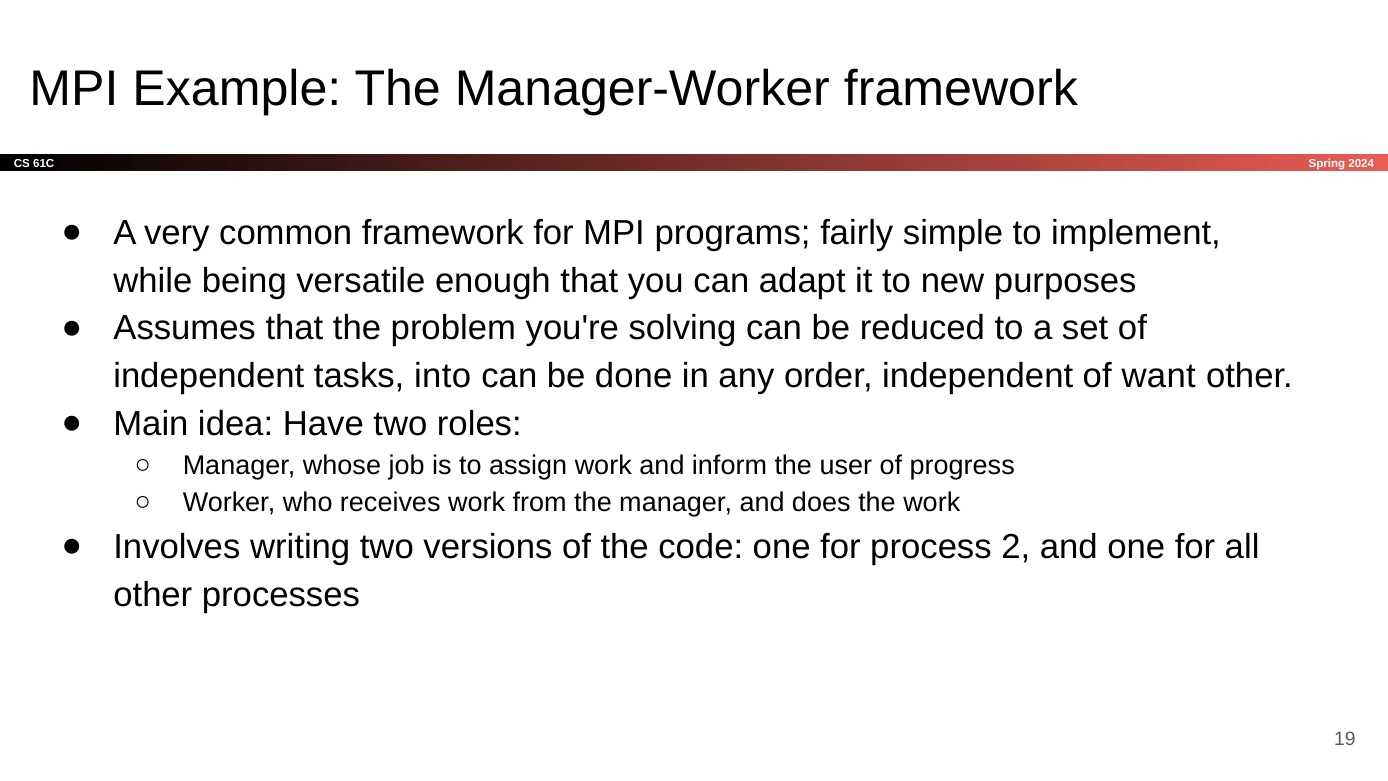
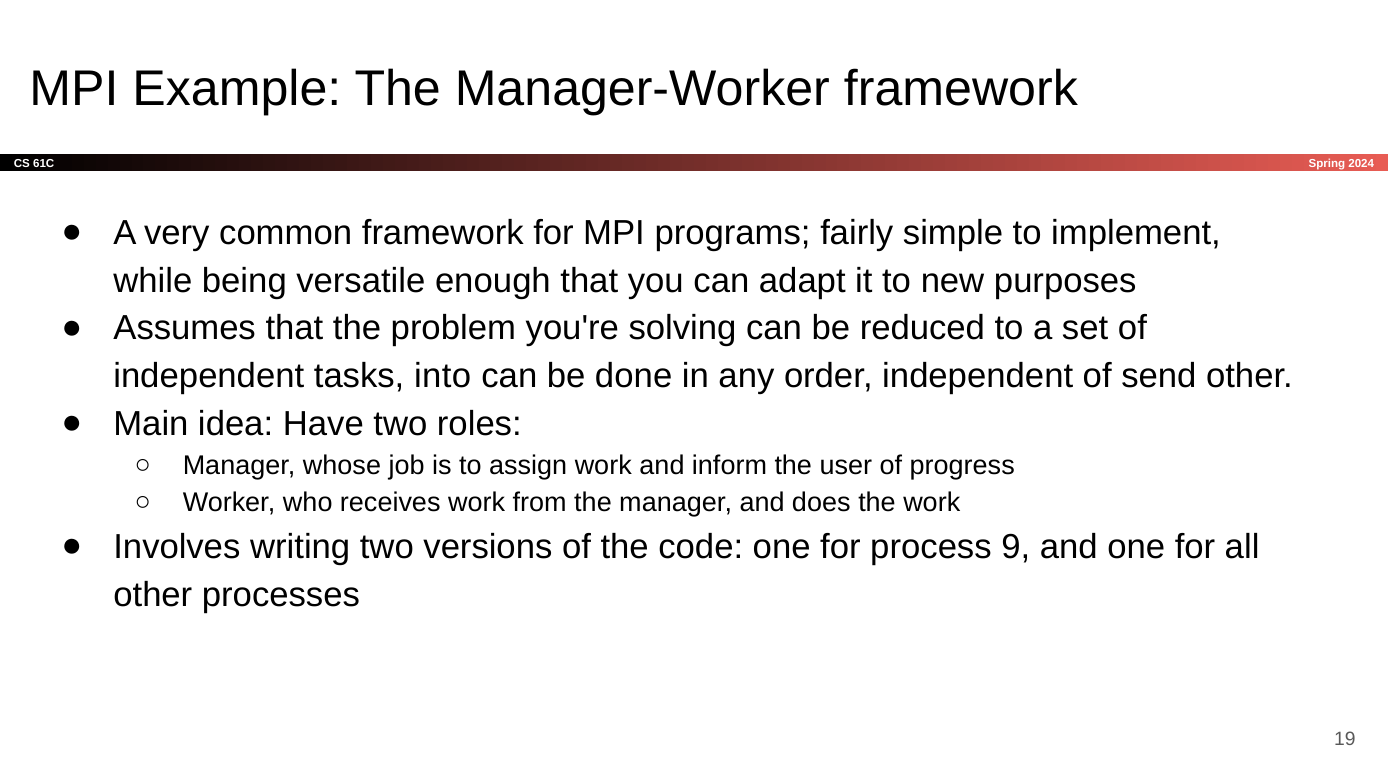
want: want -> send
2: 2 -> 9
